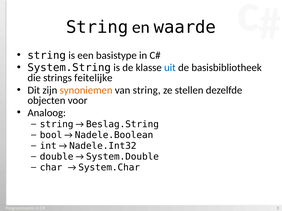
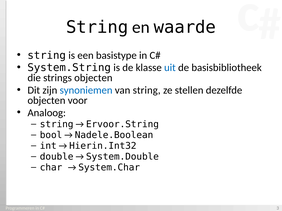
strings feitelijke: feitelijke -> objecten
synoniemen colour: orange -> blue
Beslag.String: Beslag.String -> Ervoor.String
Nadele.Int32: Nadele.Int32 -> Hierin.Int32
